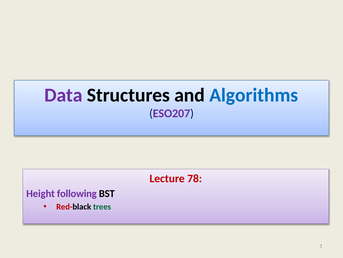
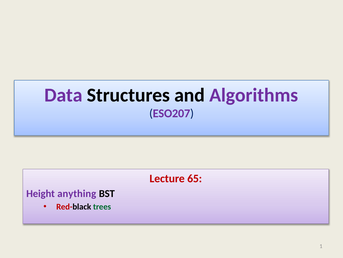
Algorithms colour: blue -> purple
78: 78 -> 65
following: following -> anything
